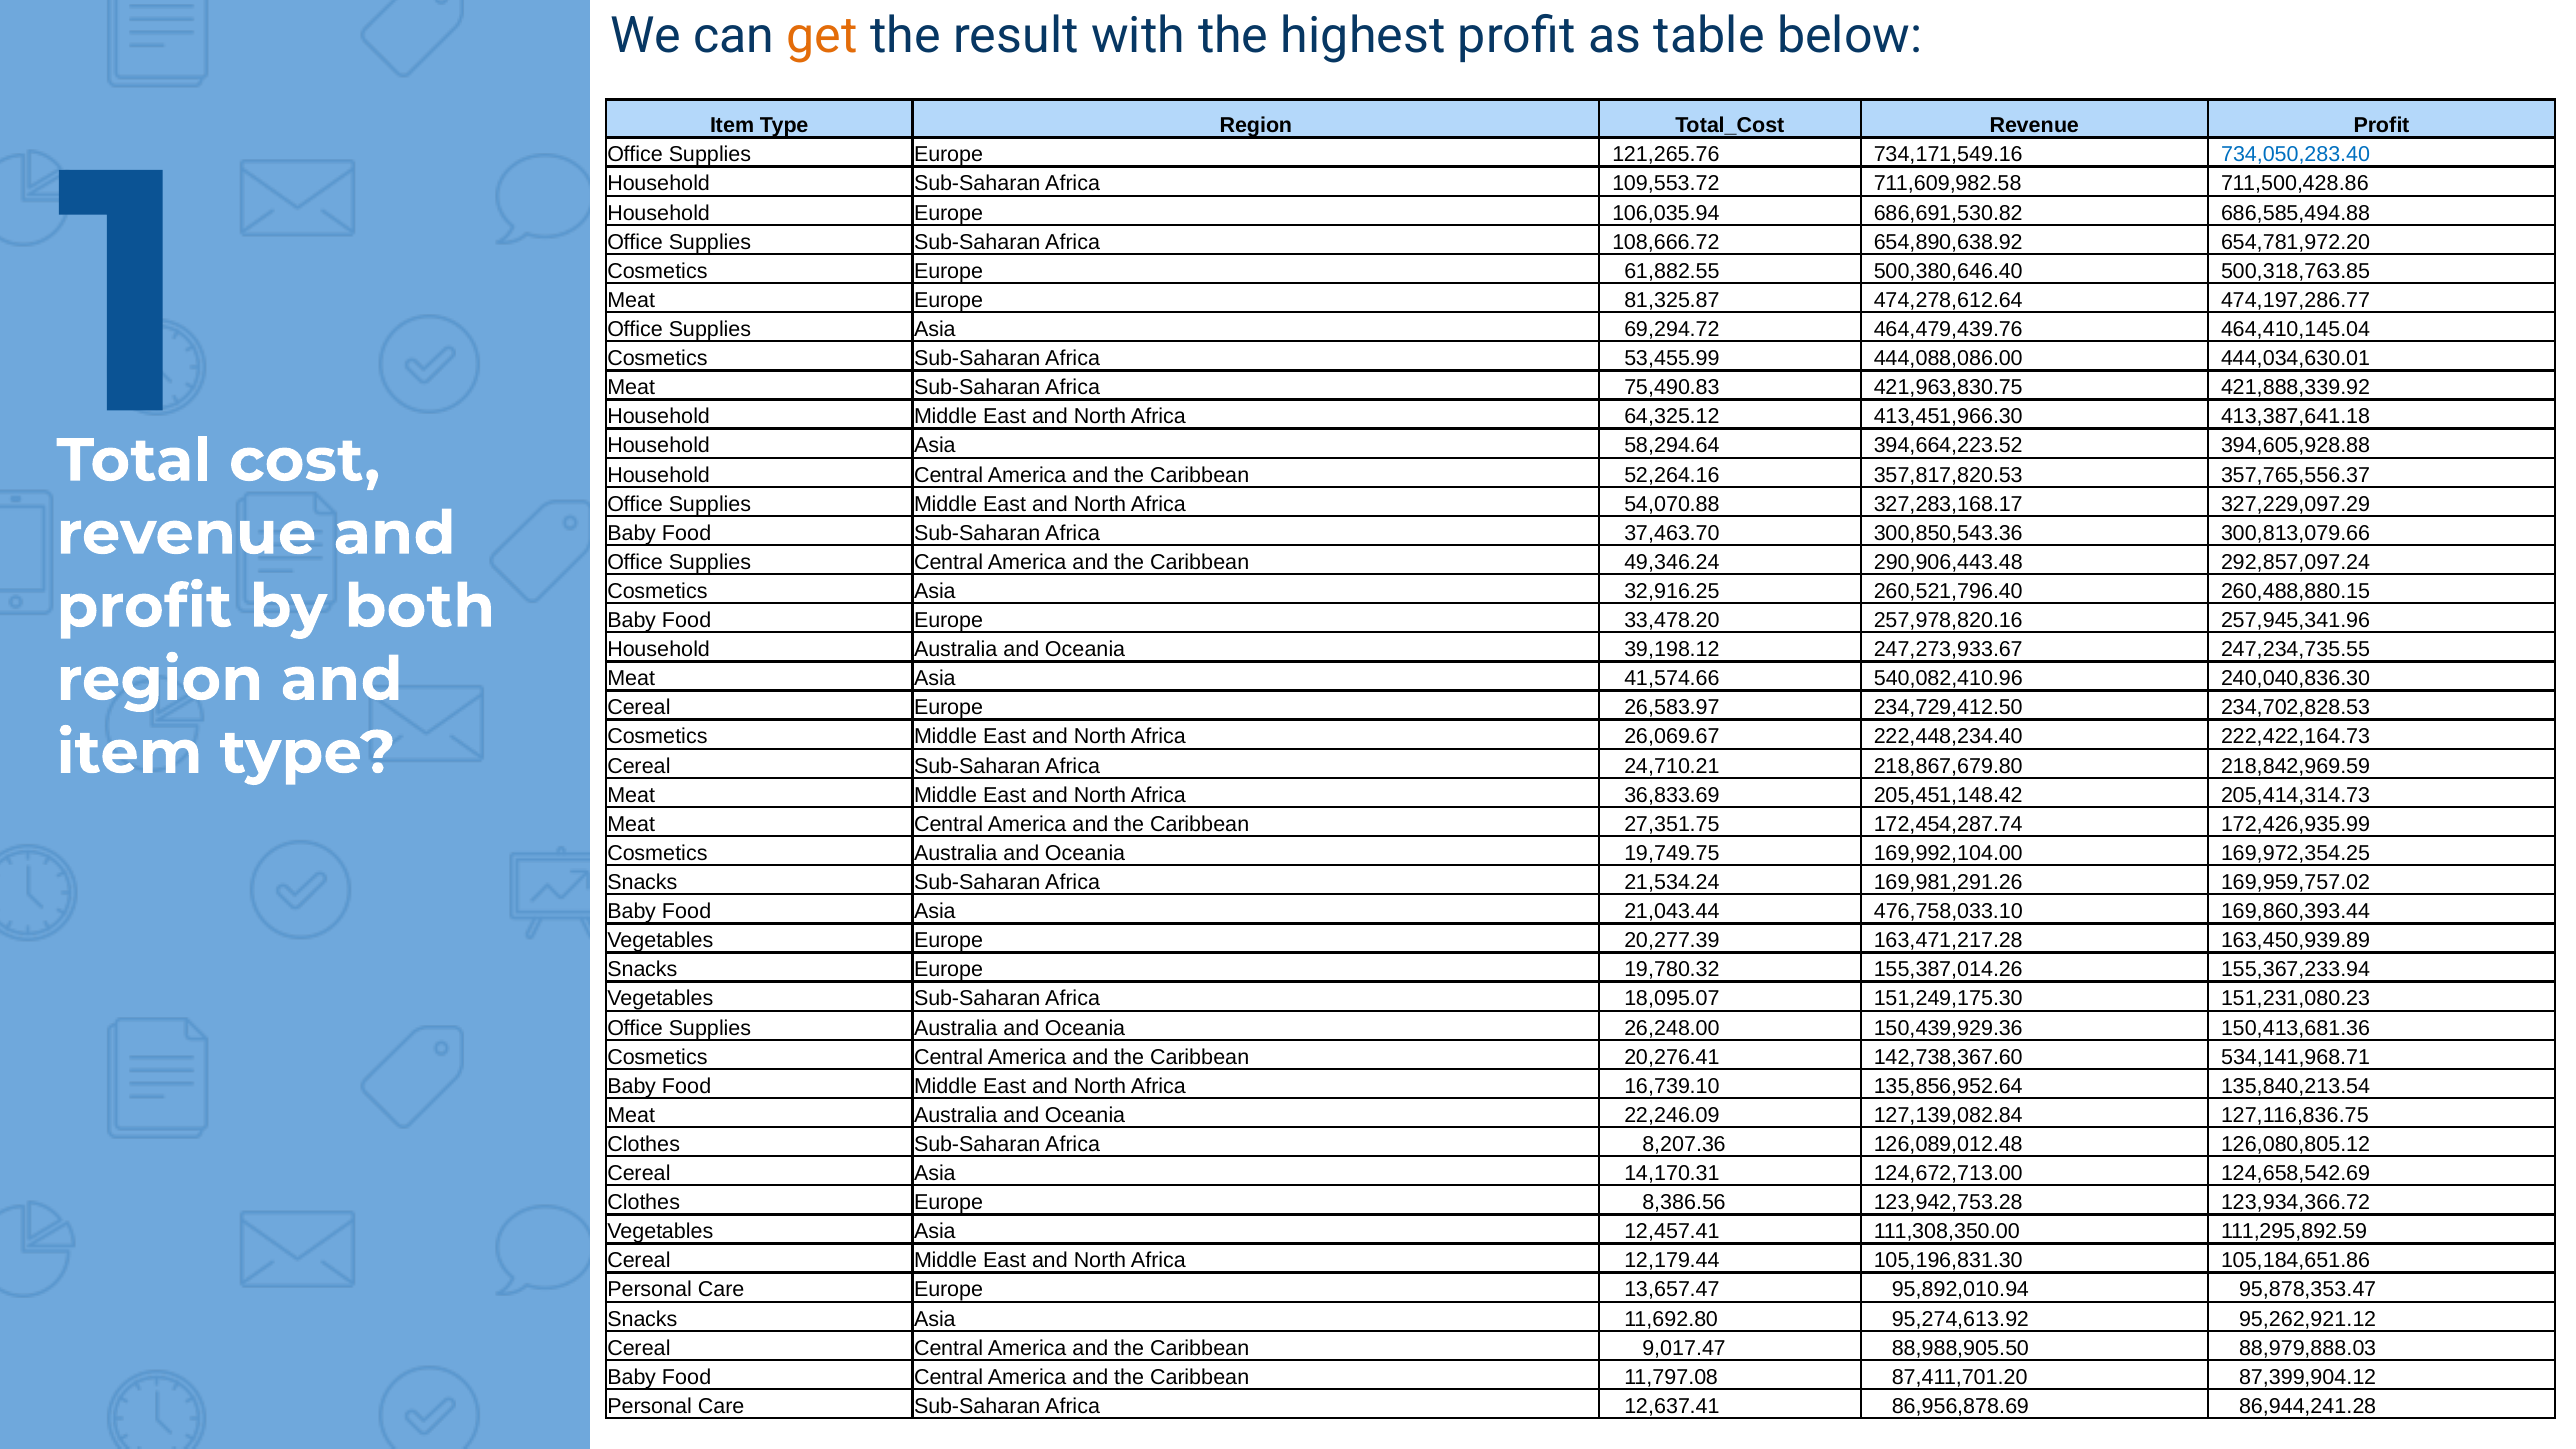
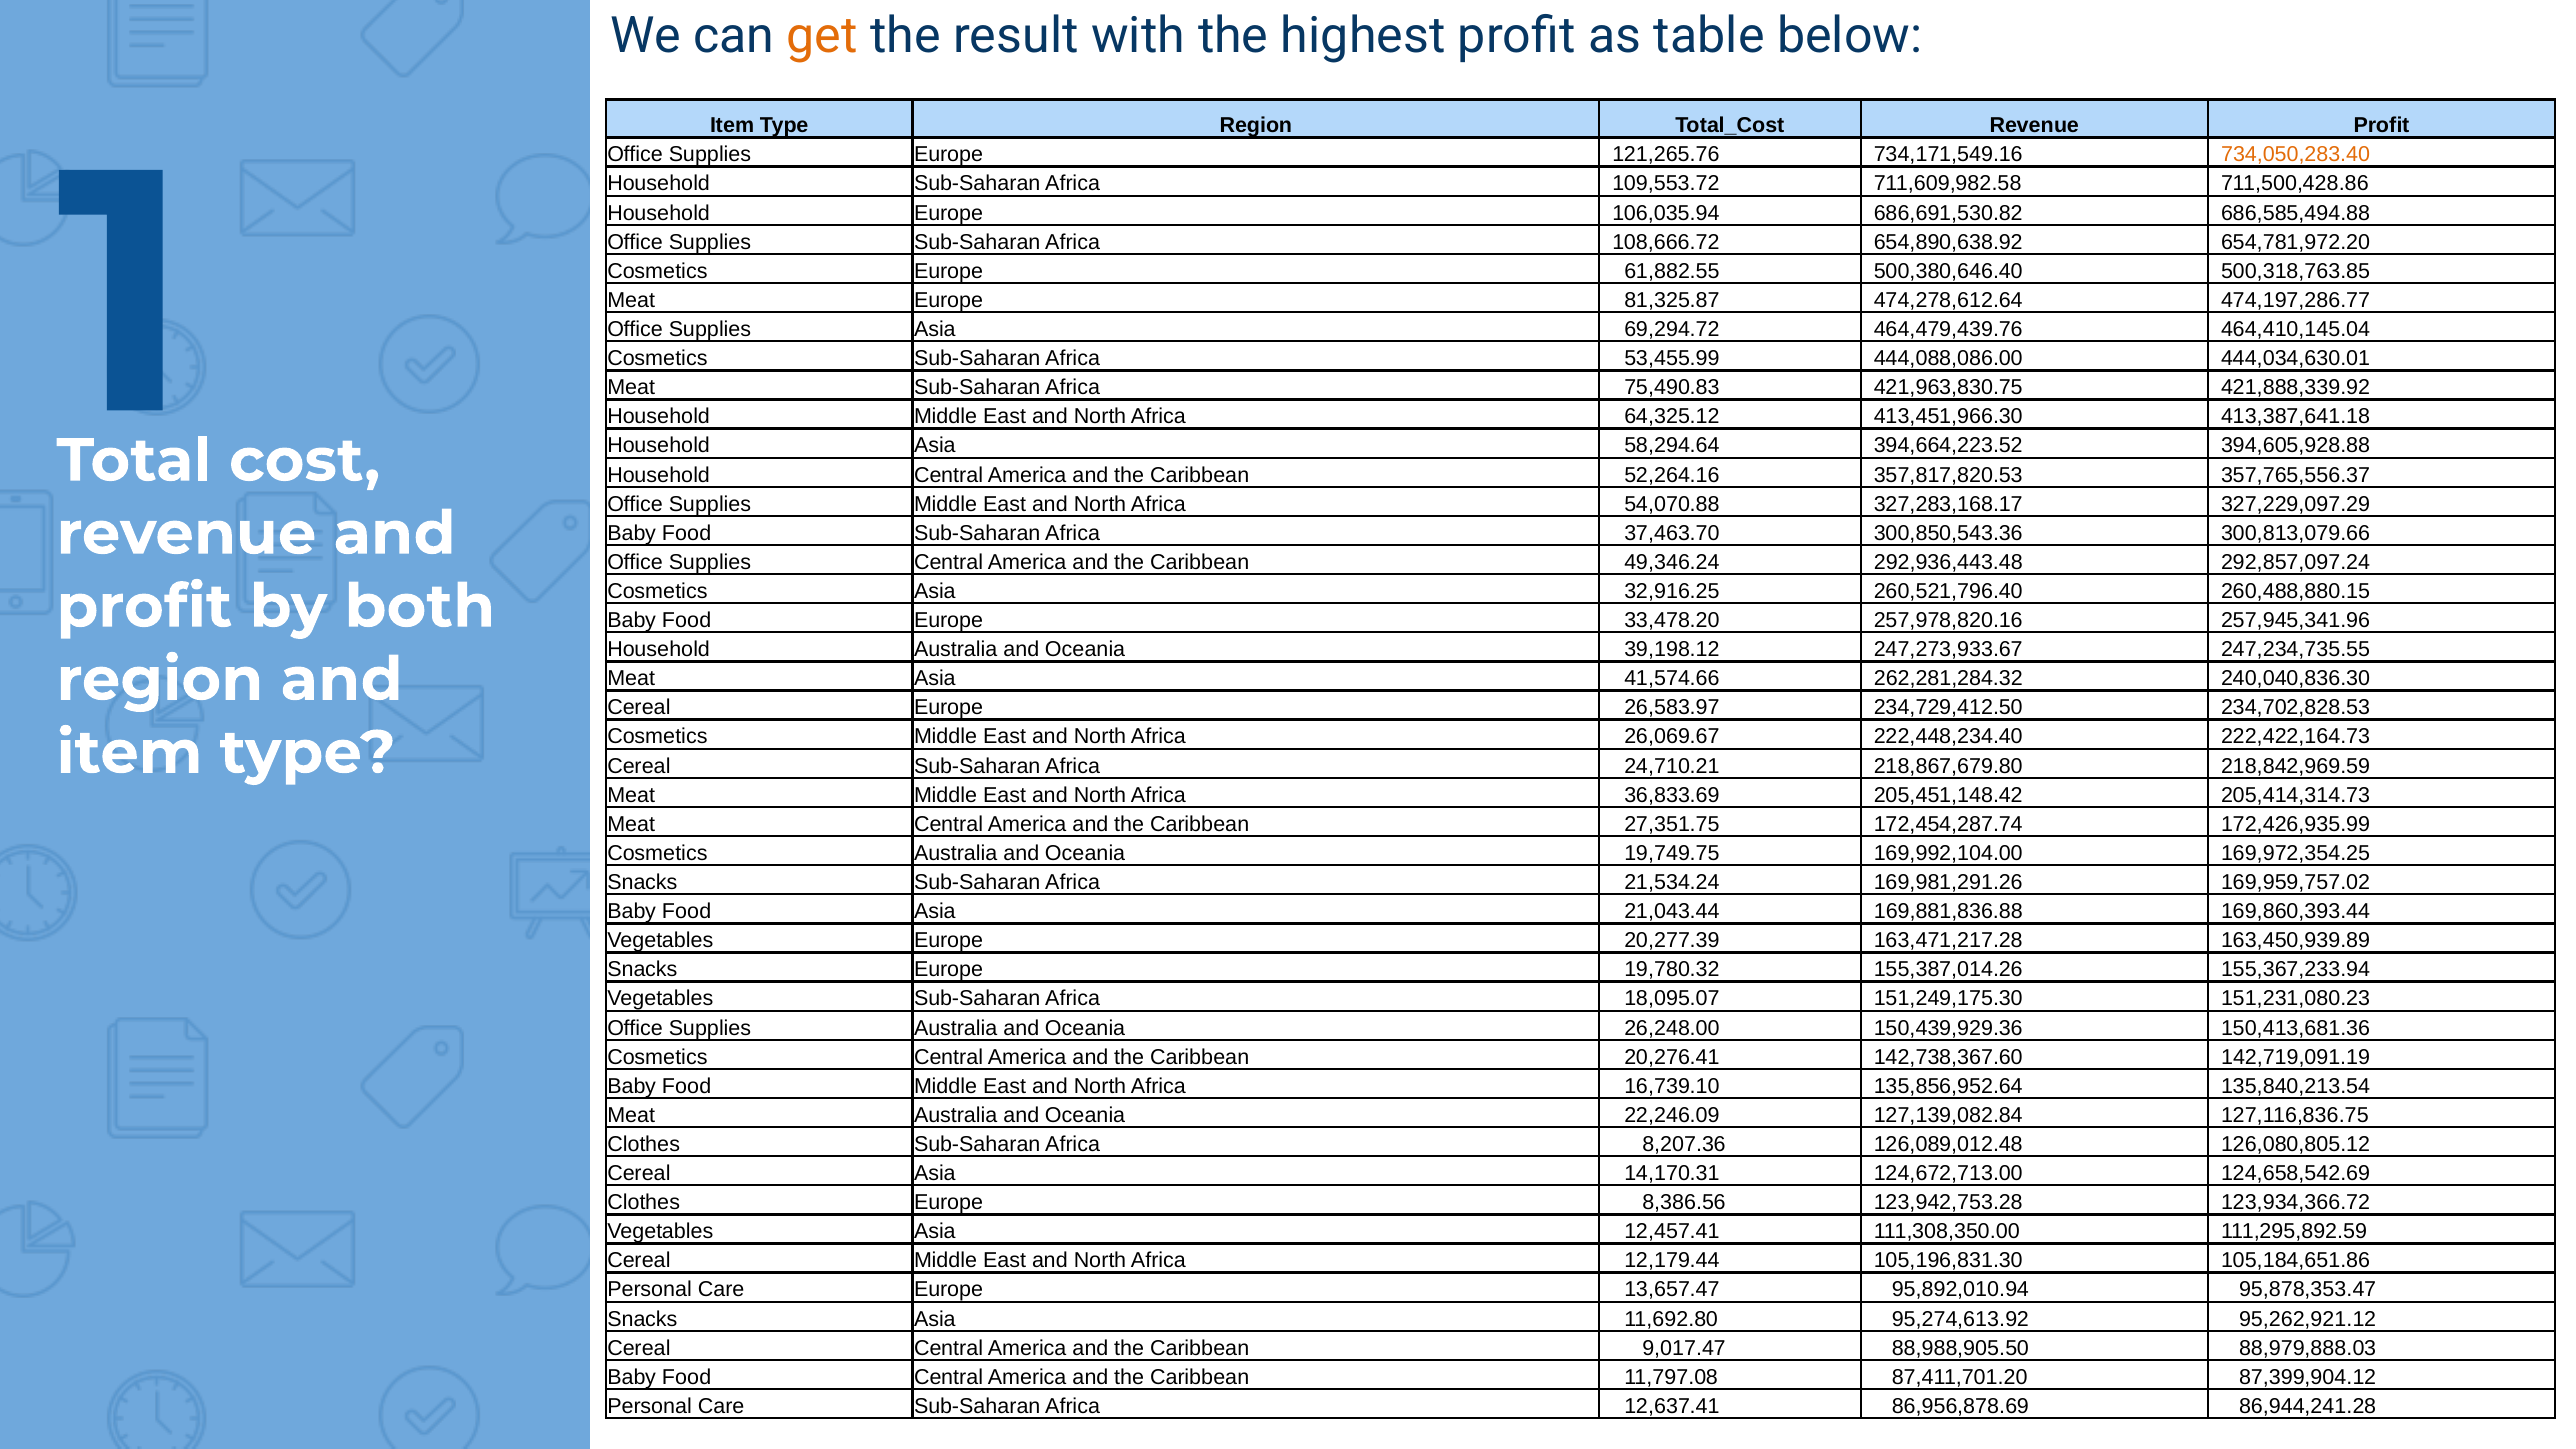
734,050,283.40 colour: blue -> orange
290,906,443.48: 290,906,443.48 -> 292,936,443.48
540,082,410.96: 540,082,410.96 -> 262,281,284.32
476,758,033.10: 476,758,033.10 -> 169,881,836.88
534,141,968.71: 534,141,968.71 -> 142,719,091.19
